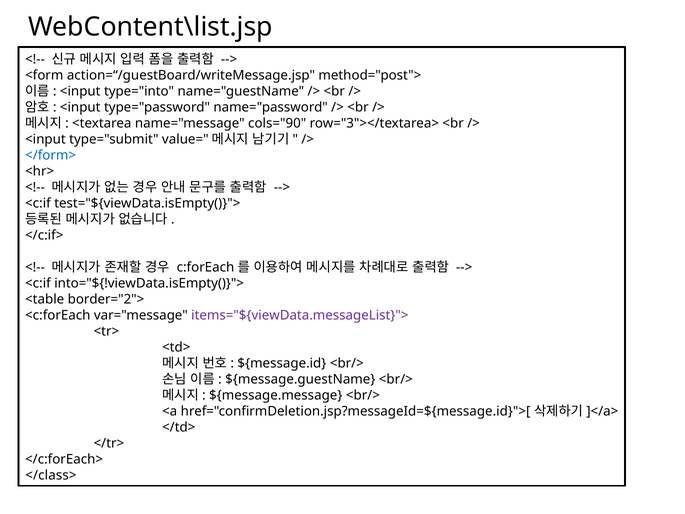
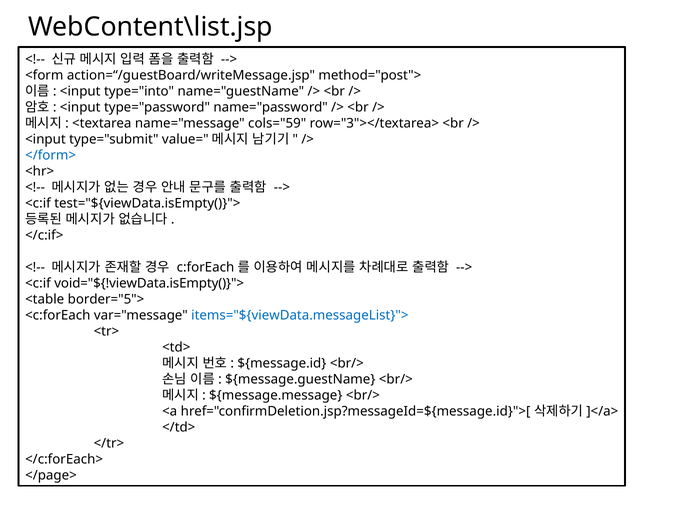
cols="90: cols="90 -> cols="59
into="${!viewData.isEmpty()}">: into="${!viewData.isEmpty()}"> -> void="${!viewData.isEmpty()}">
border="2">: border="2"> -> border="5">
items="${viewData.messageList}"> colour: purple -> blue
</class>: </class> -> </page>
